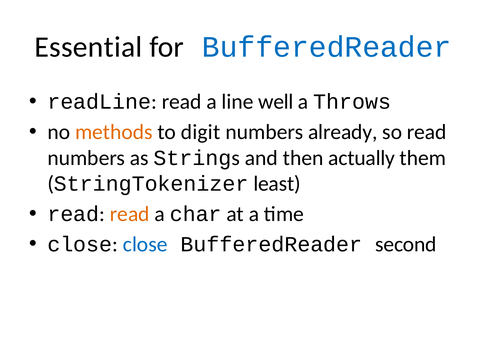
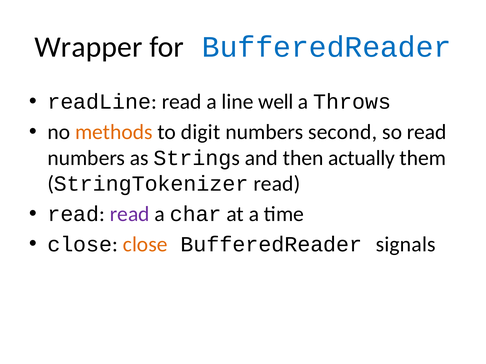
Essential: Essential -> Wrapper
already: already -> second
StringTokenizer least: least -> read
read at (130, 214) colour: orange -> purple
close at (145, 245) colour: blue -> orange
second: second -> signals
